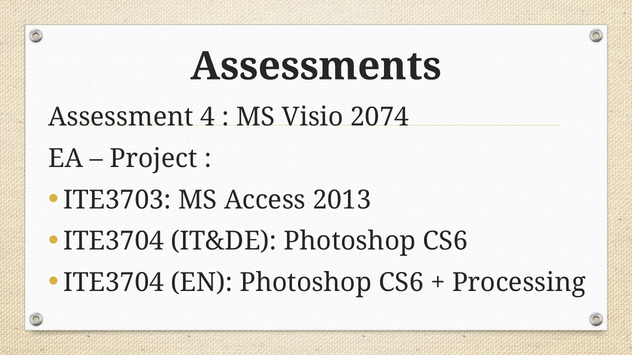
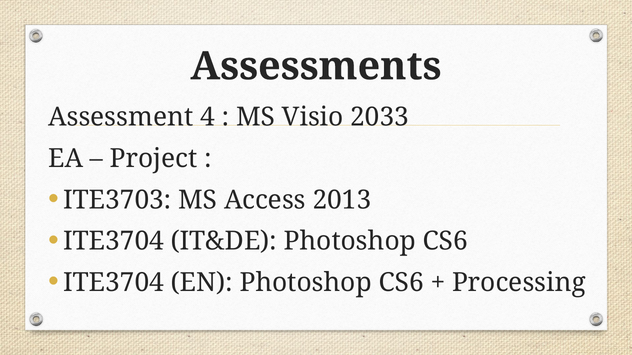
2074: 2074 -> 2033
